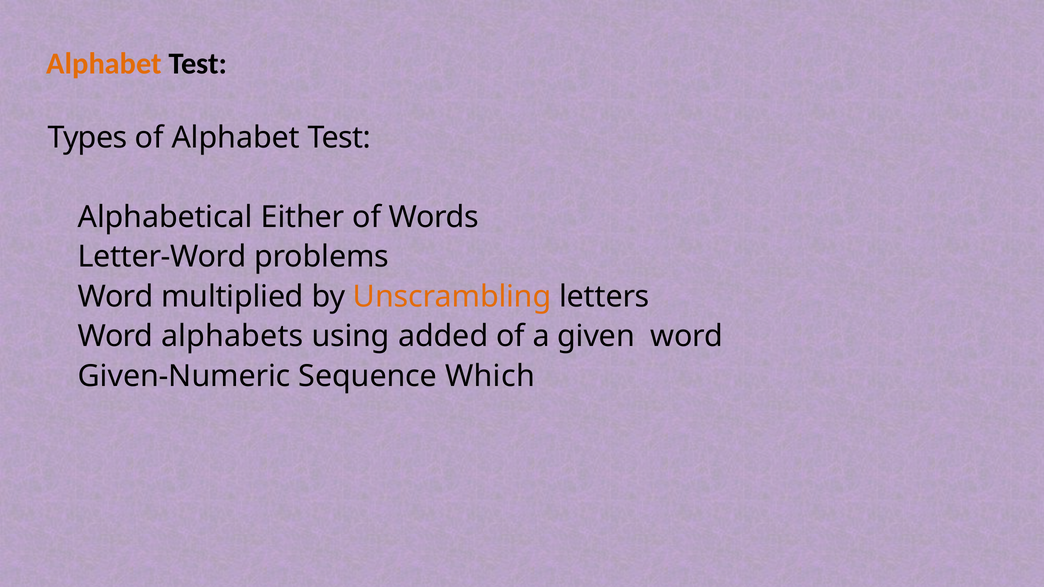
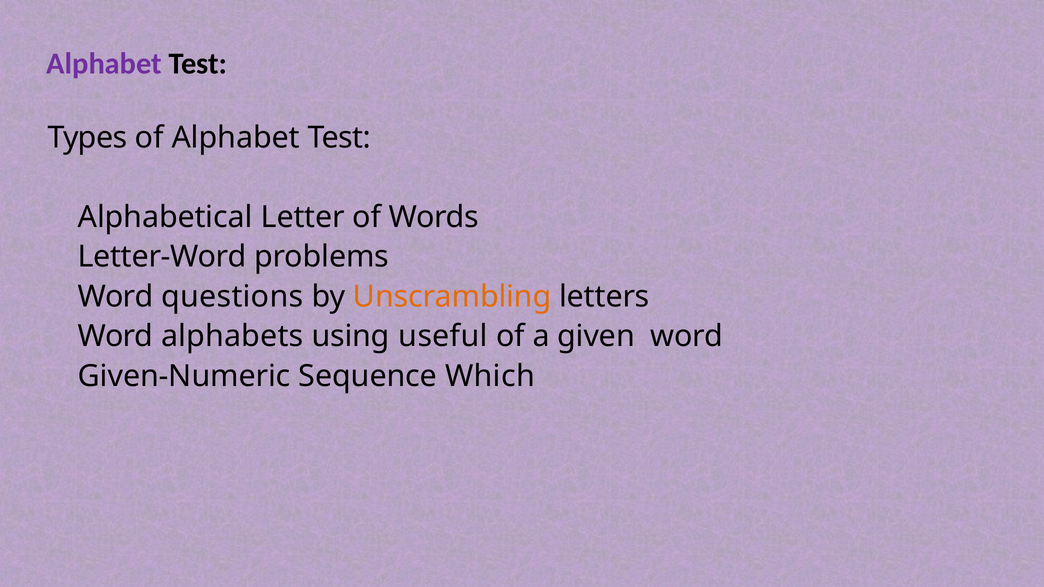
Alphabet at (104, 64) colour: orange -> purple
Either: Either -> Letter
multiplied: multiplied -> questions
added: added -> useful
